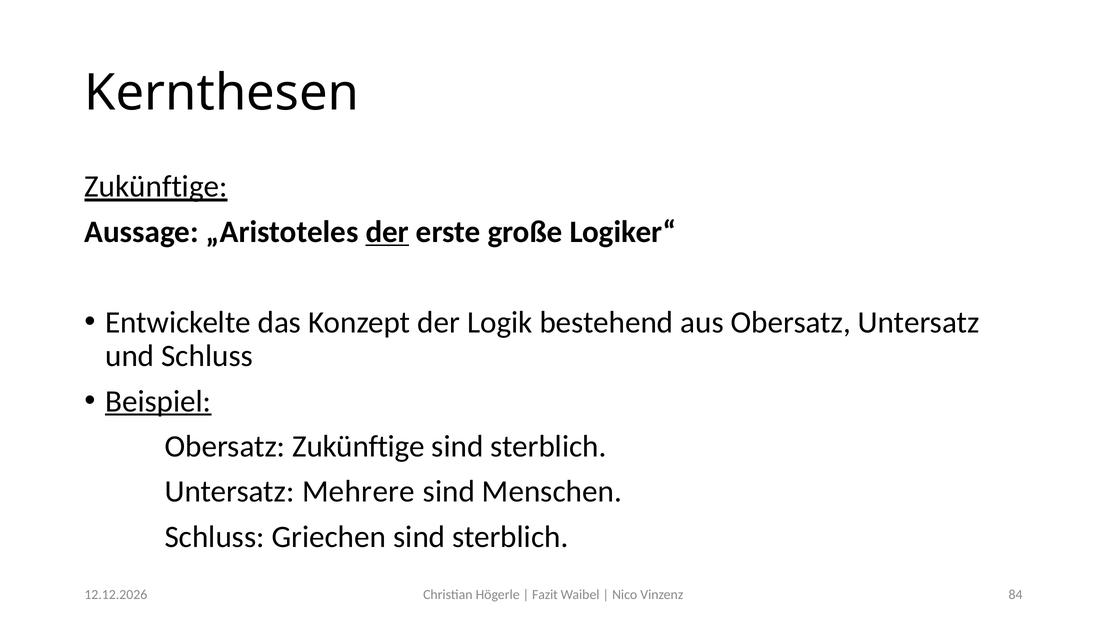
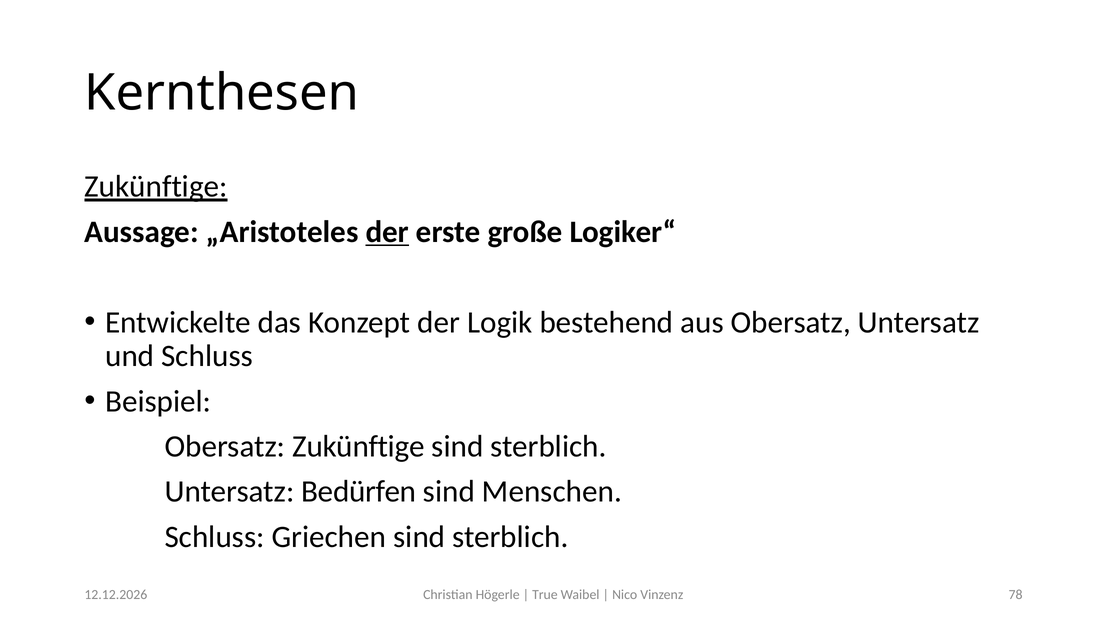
Beispiel underline: present -> none
Mehrere: Mehrere -> Bedürfen
Fazit: Fazit -> True
84: 84 -> 78
